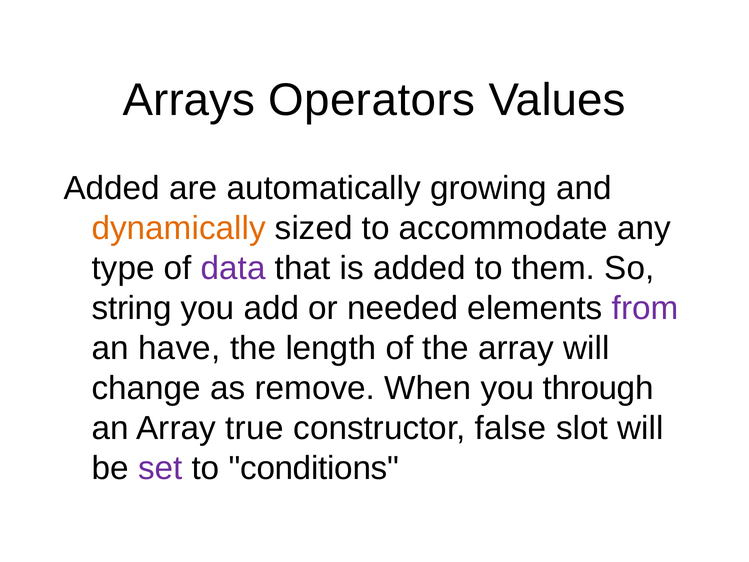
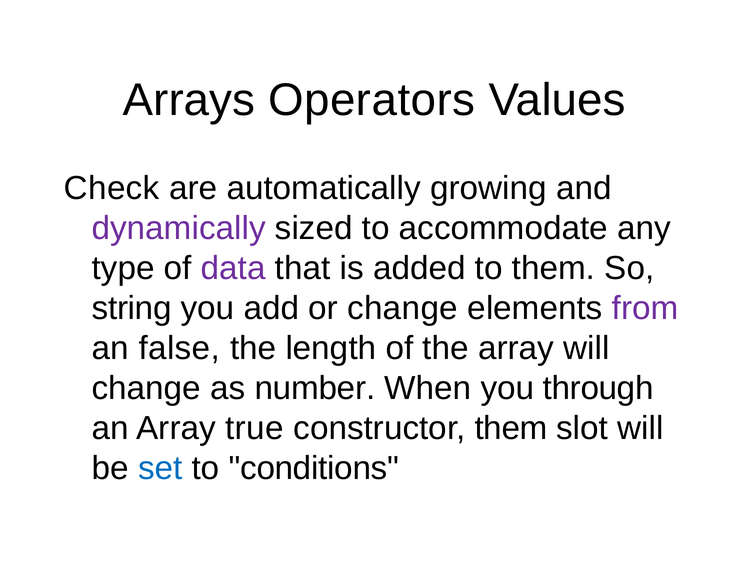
Added at (112, 188): Added -> Check
dynamically colour: orange -> purple
or needed: needed -> change
have: have -> false
remove: remove -> number
constructor false: false -> them
set colour: purple -> blue
